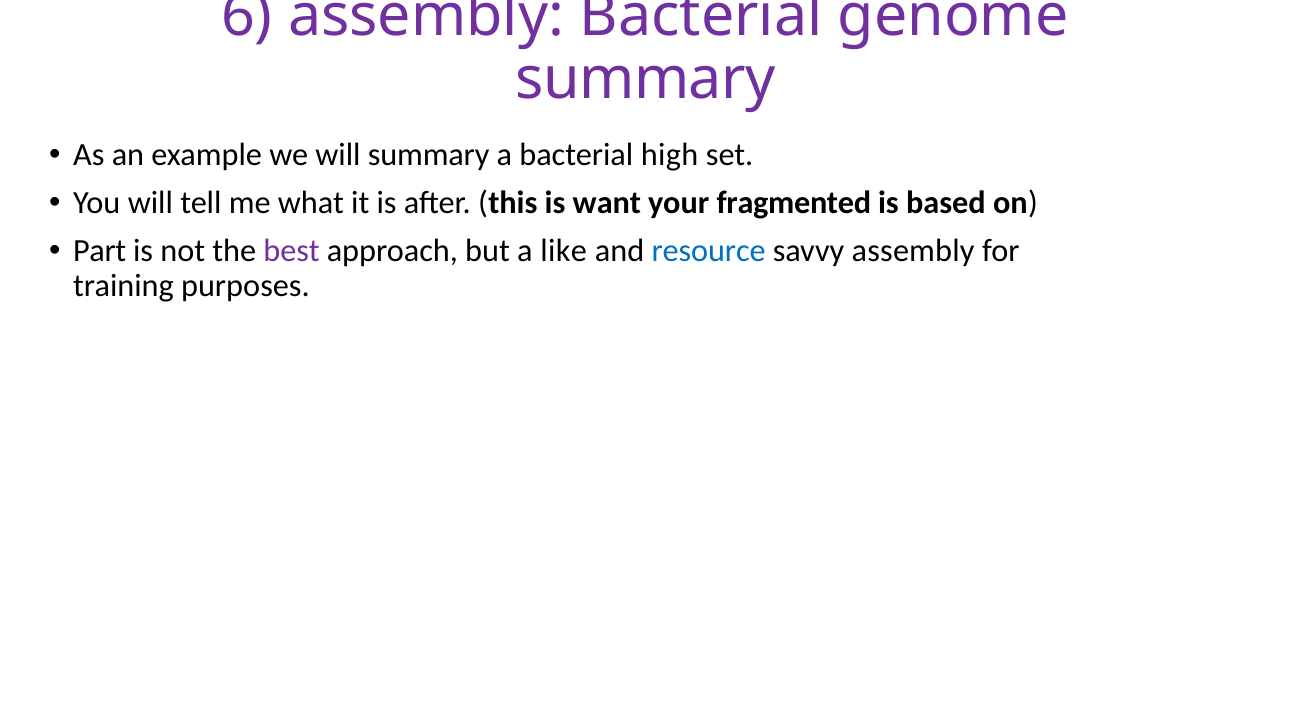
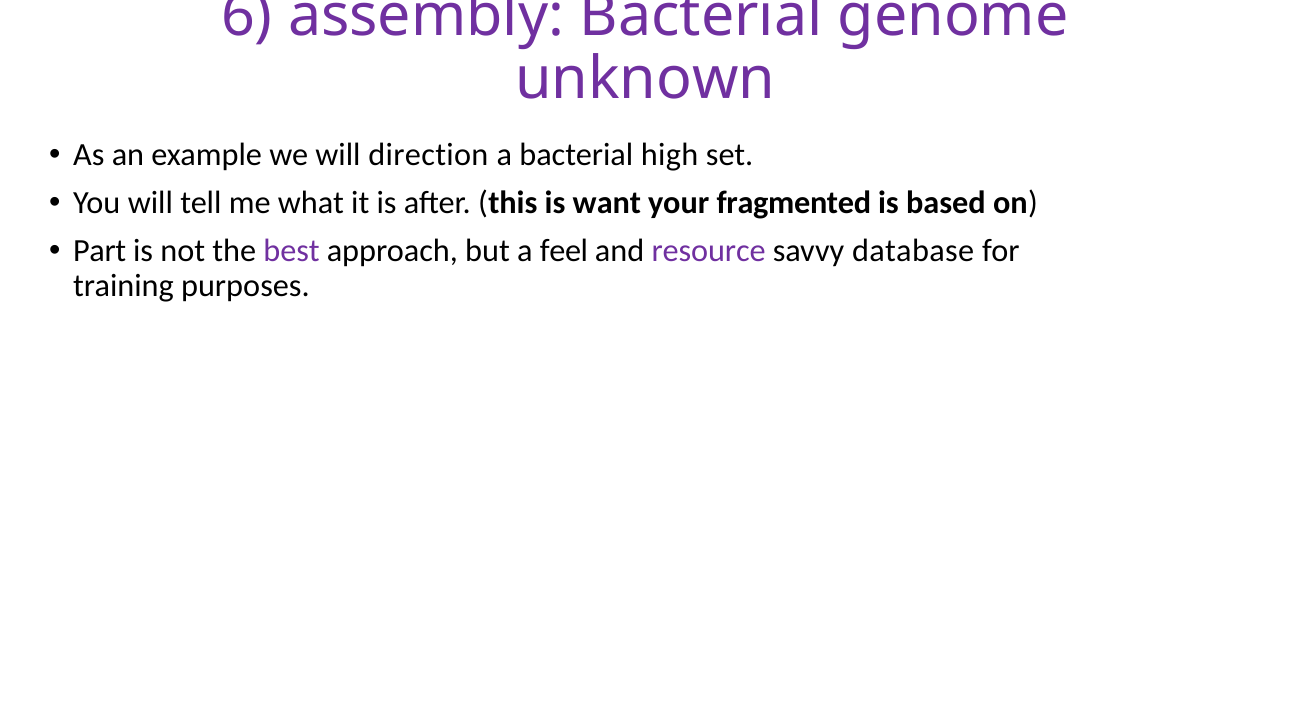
summary at (645, 79): summary -> unknown
will summary: summary -> direction
like: like -> feel
resource colour: blue -> purple
savvy assembly: assembly -> database
